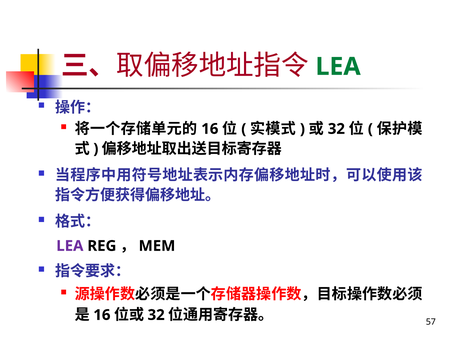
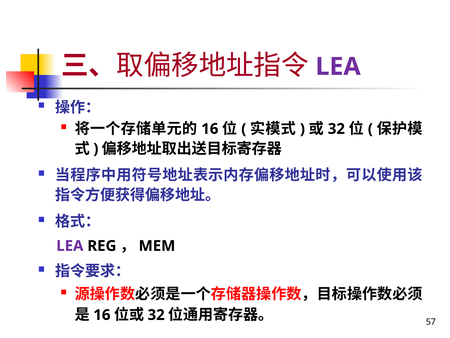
LEA at (338, 66) colour: green -> purple
